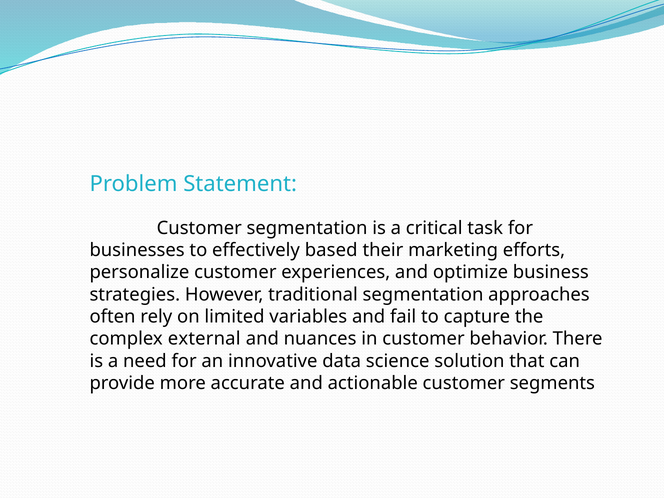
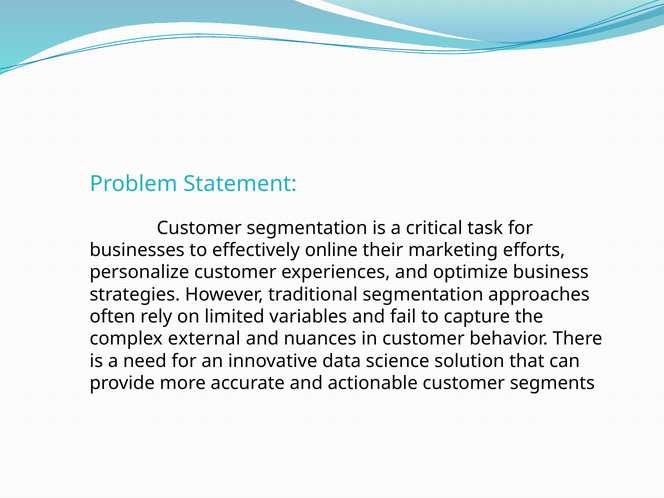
based: based -> online
